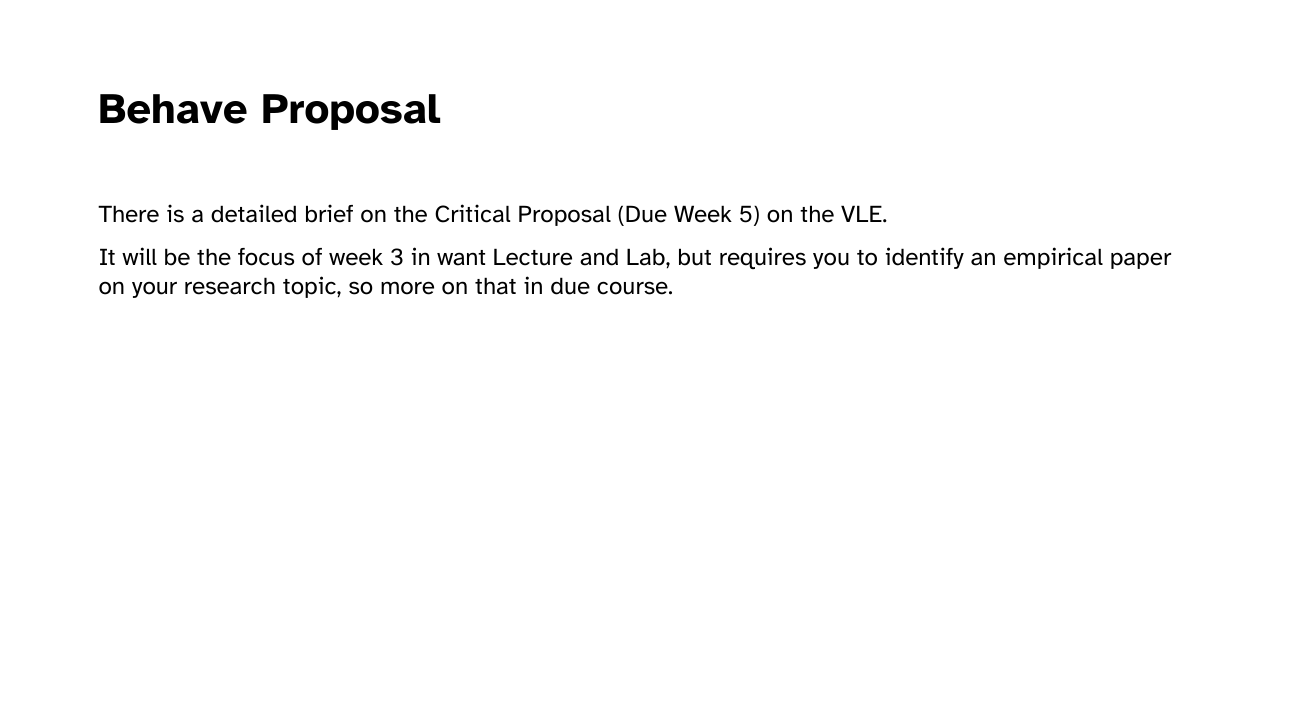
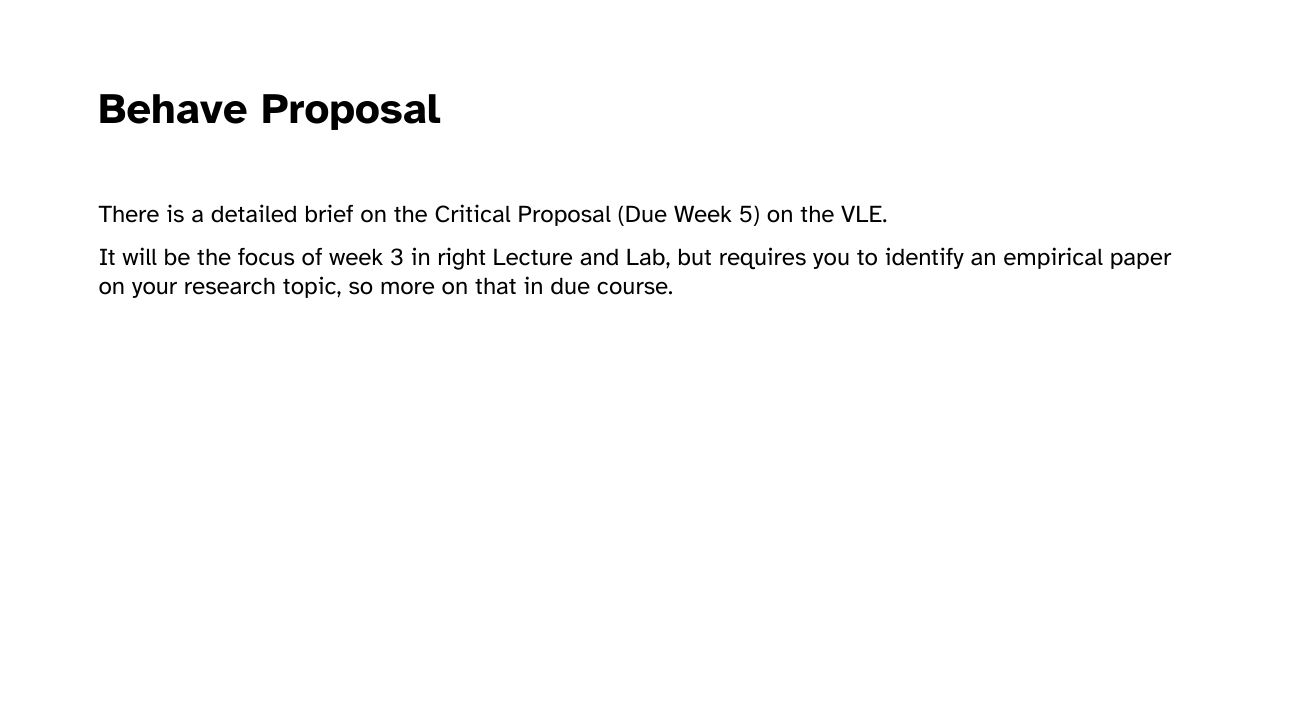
want: want -> right
